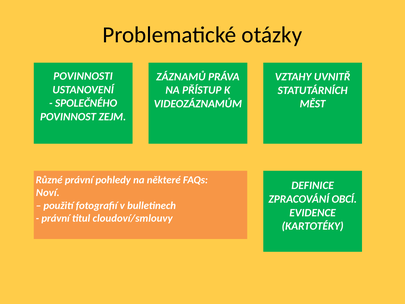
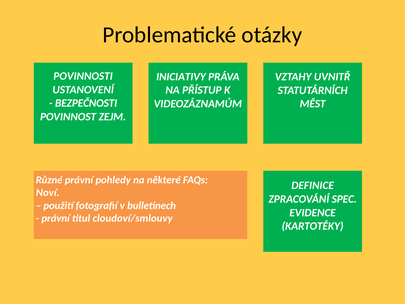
ZÁZNAMŮ: ZÁZNAMŮ -> INICIATIVY
SPOLEČNÉHO: SPOLEČNÉHO -> BEZPEČNOSTI
OBCÍ: OBCÍ -> SPEC
